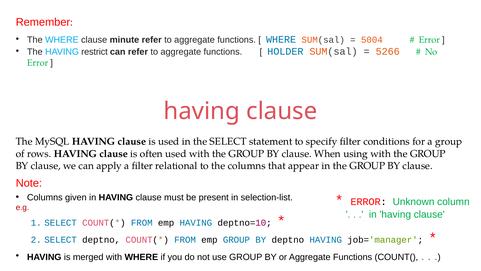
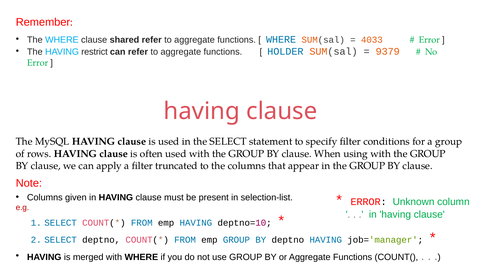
minute: minute -> shared
5004: 5004 -> 4033
5266: 5266 -> 9379
relational: relational -> truncated
